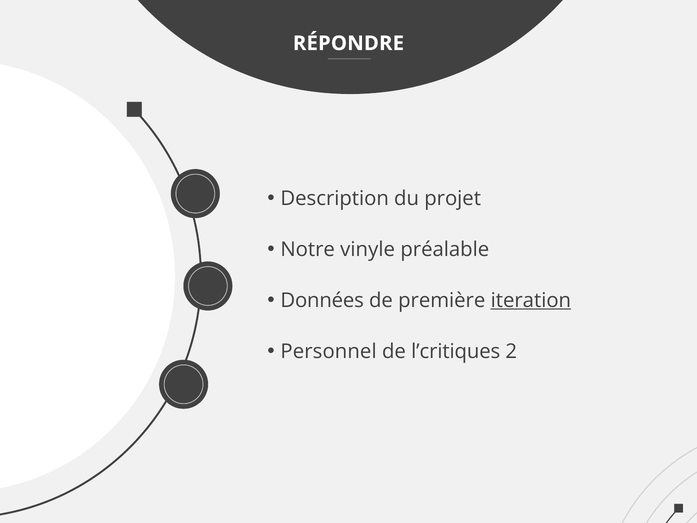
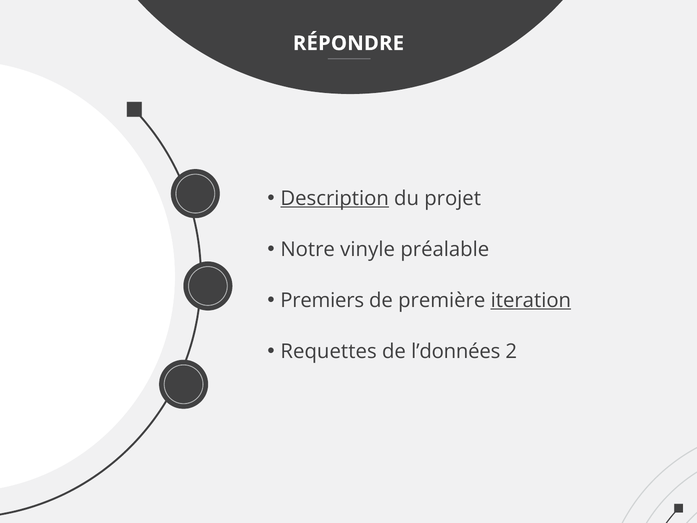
Description underline: none -> present
Données: Données -> Premiers
Personnel: Personnel -> Requettes
l’critiques: l’critiques -> l’données
